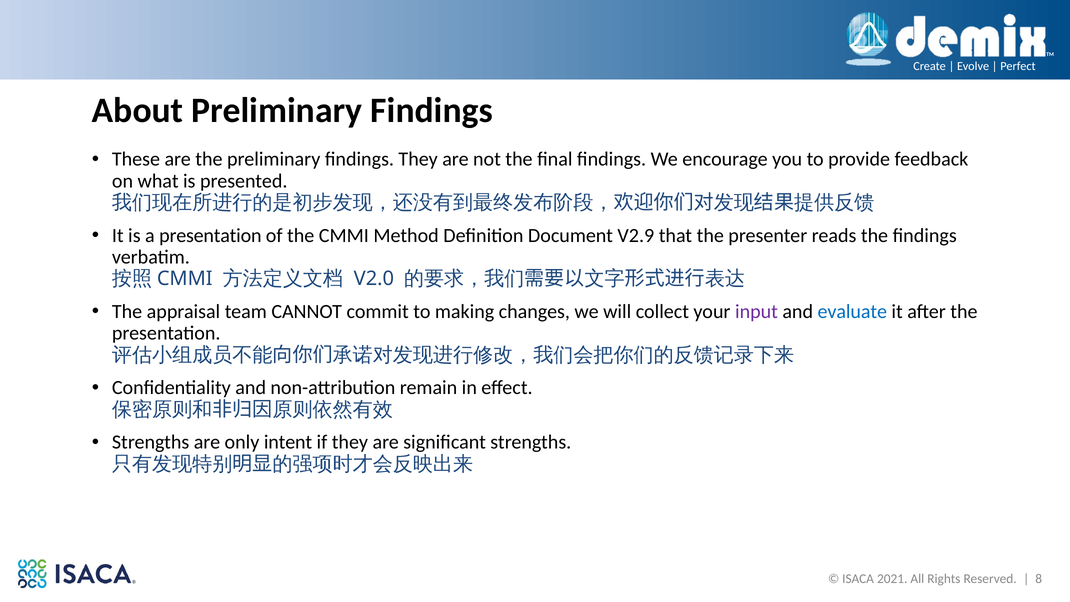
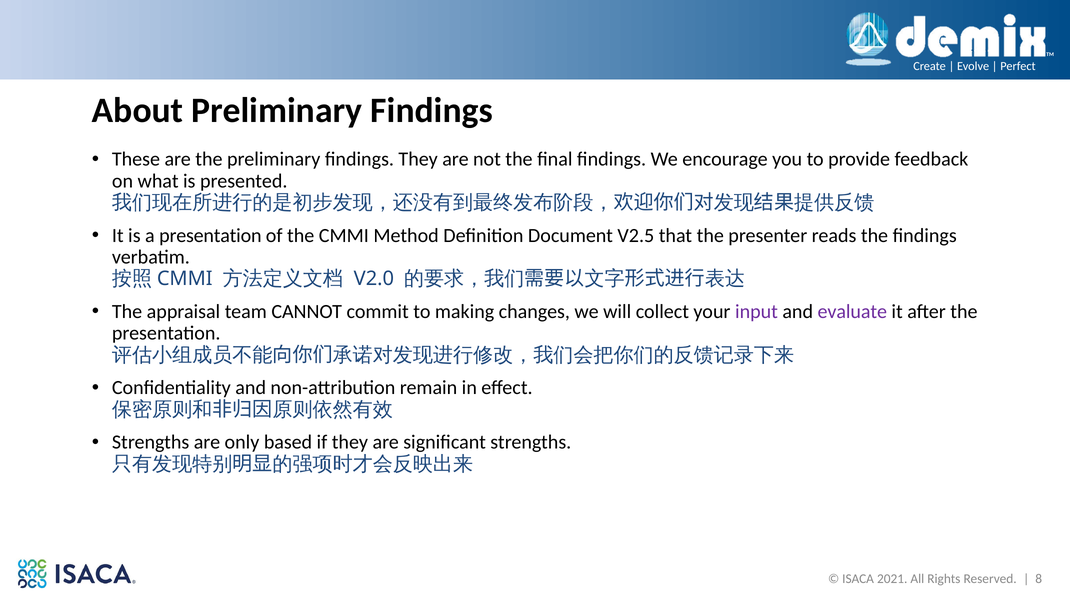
V2.9: V2.9 -> V2.5
evaluate colour: blue -> purple
intent: intent -> based
